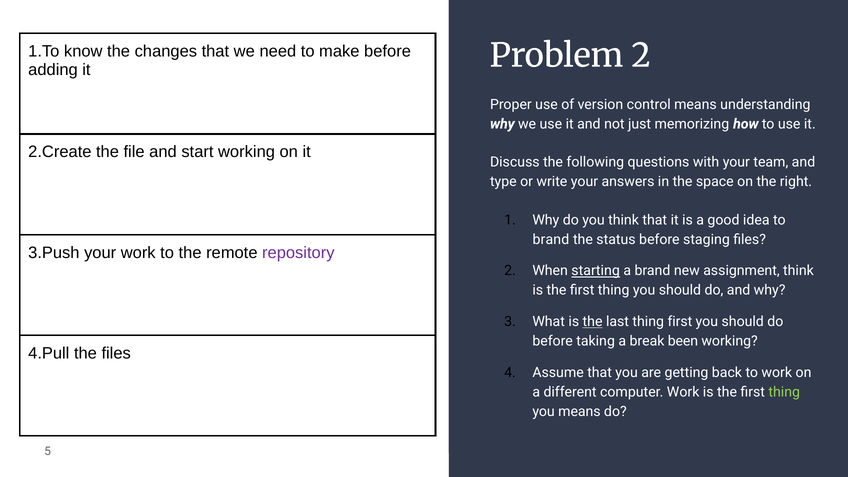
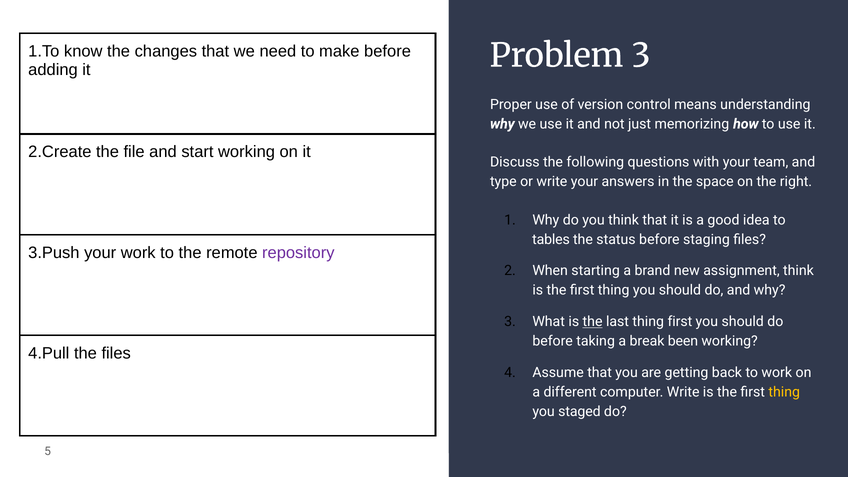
Problem 2: 2 -> 3
brand at (551, 240): brand -> tables
starting underline: present -> none
computer Work: Work -> Write
thing at (784, 392) colour: light green -> yellow
you means: means -> staged
